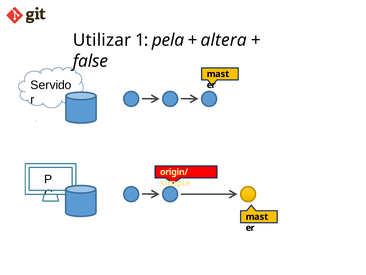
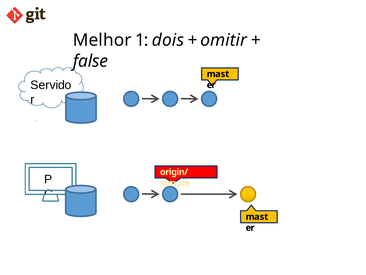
Utilizar: Utilizar -> Melhor
pela: pela -> dois
altera: altera -> omitir
